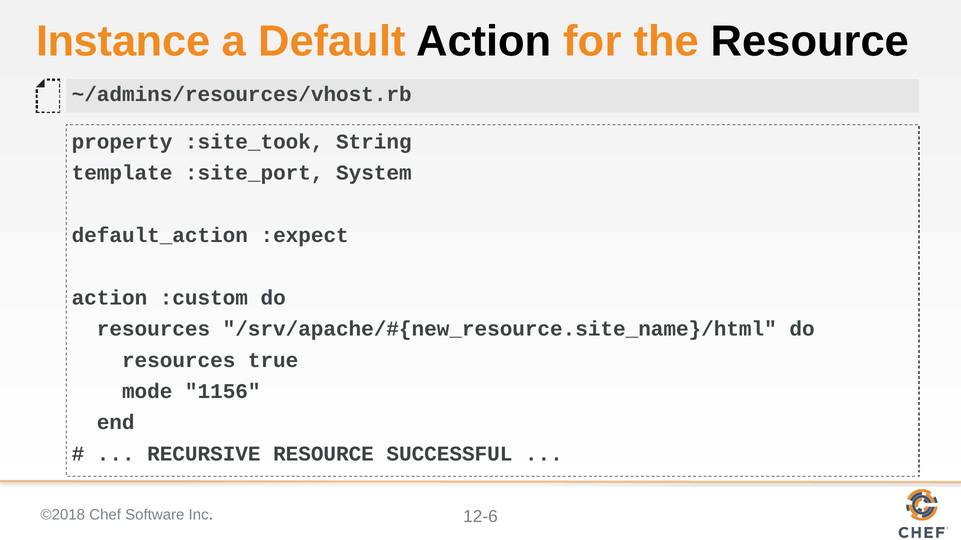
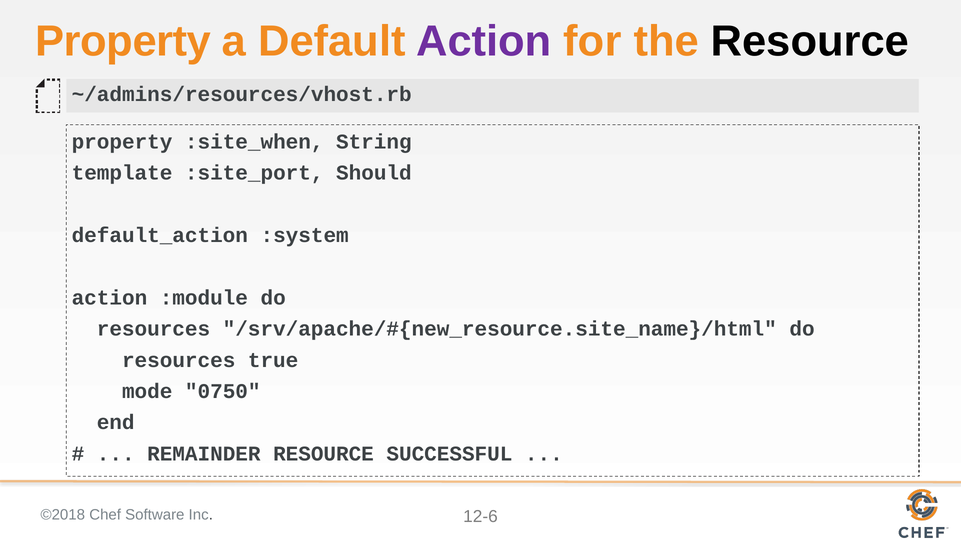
Instance at (123, 41): Instance -> Property
Action at (484, 41) colour: black -> purple
:site_took: :site_took -> :site_when
System: System -> Should
:expect: :expect -> :system
:custom: :custom -> :module
1156: 1156 -> 0750
RECURSIVE: RECURSIVE -> REMAINDER
